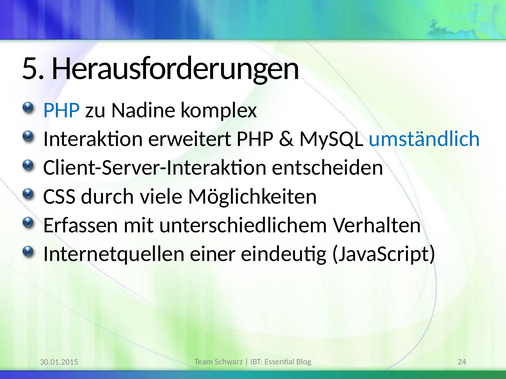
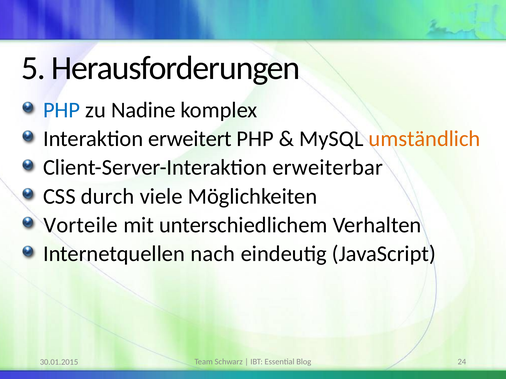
umständlich colour: blue -> orange
entscheiden: entscheiden -> erweiterbar
Erfassen: Erfassen -> Vorteile
einer: einer -> nach
